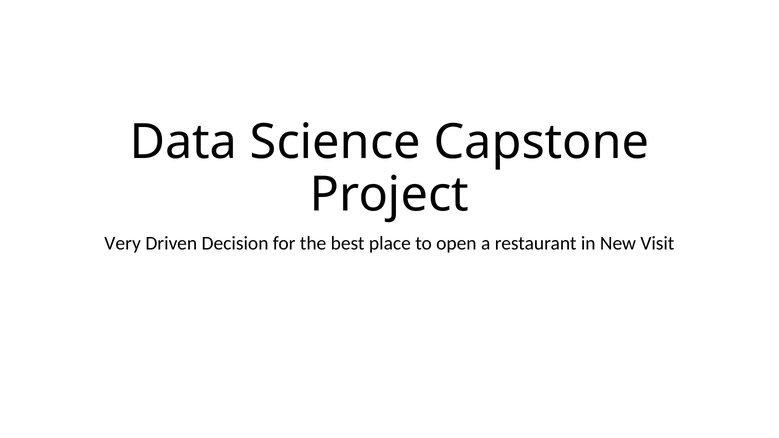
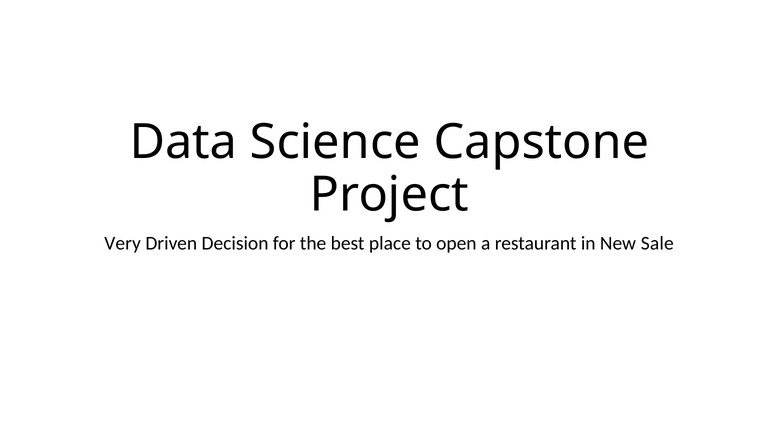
Visit: Visit -> Sale
